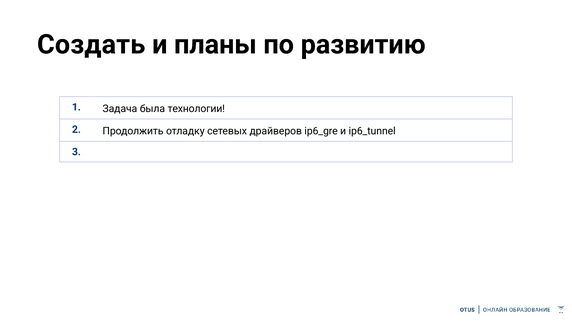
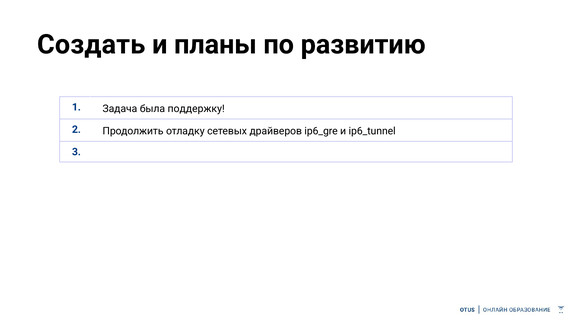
технологии: технологии -> поддержку
